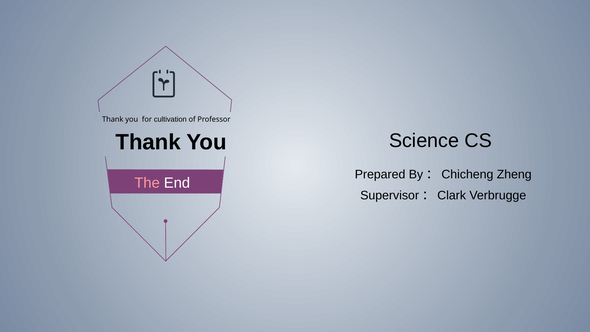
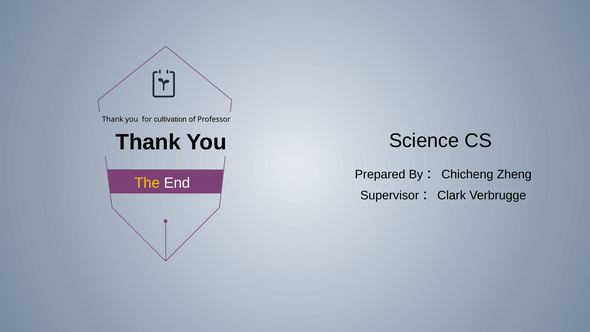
The colour: pink -> yellow
